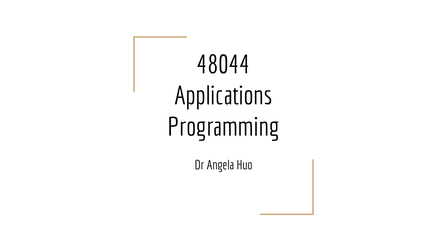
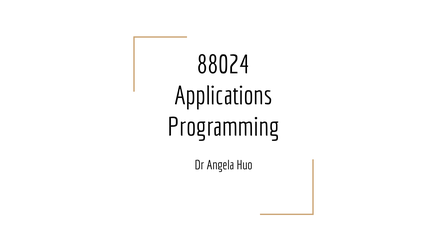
48044: 48044 -> 88024
